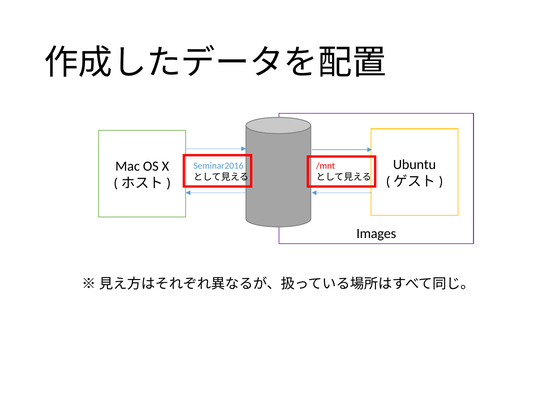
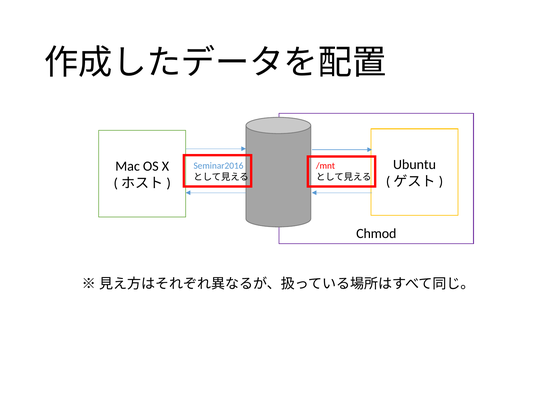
Images: Images -> Chmod
